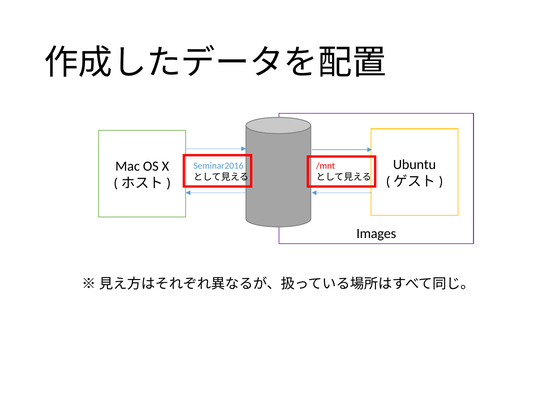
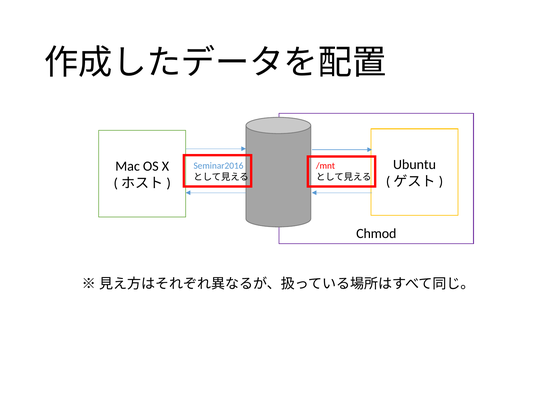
Images: Images -> Chmod
